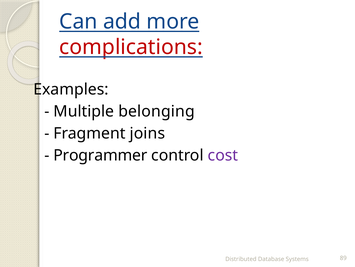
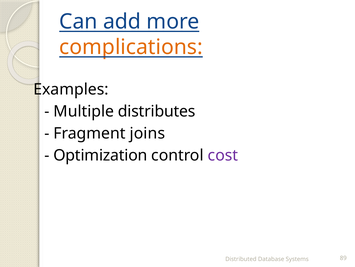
complications colour: red -> orange
belonging: belonging -> distributes
Programmer: Programmer -> Optimization
